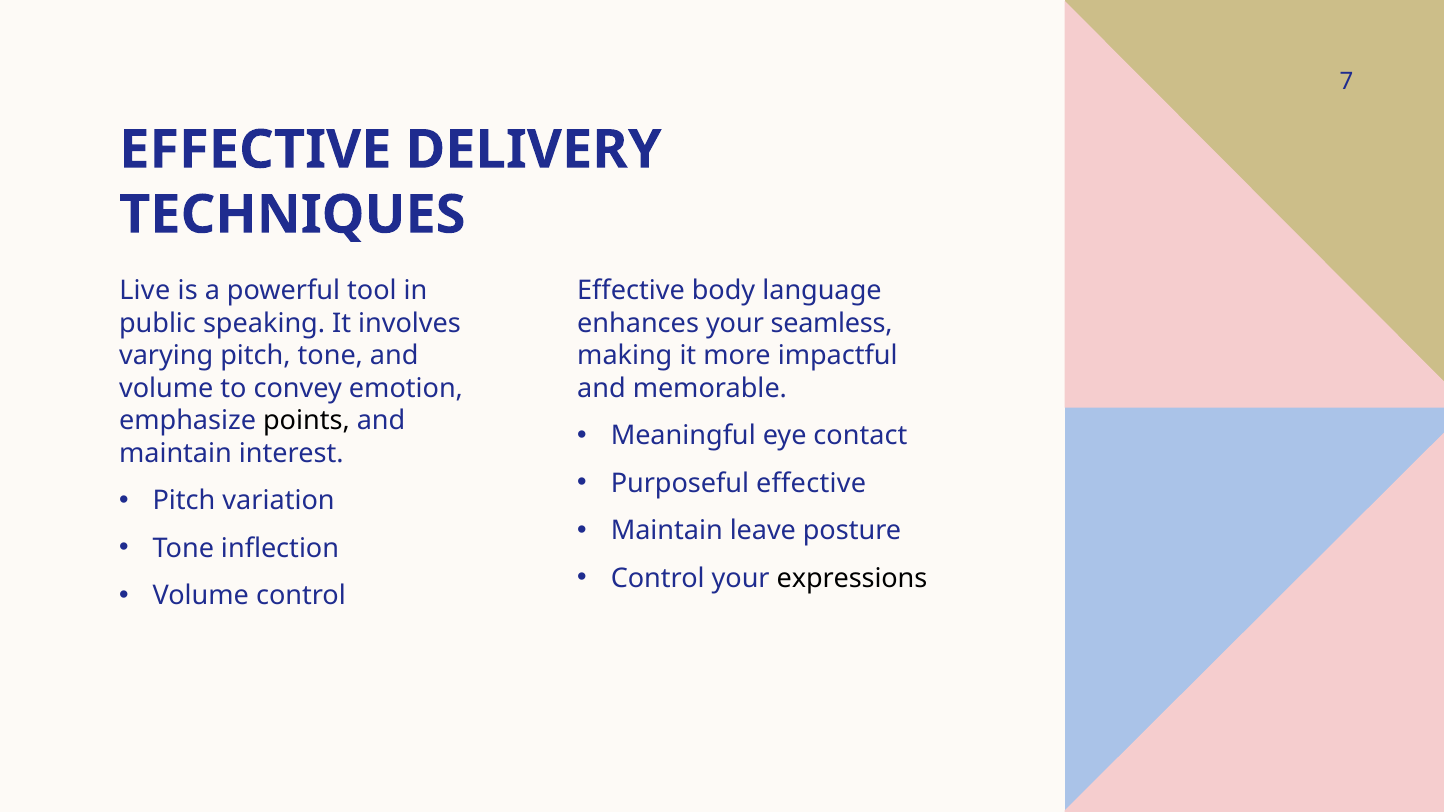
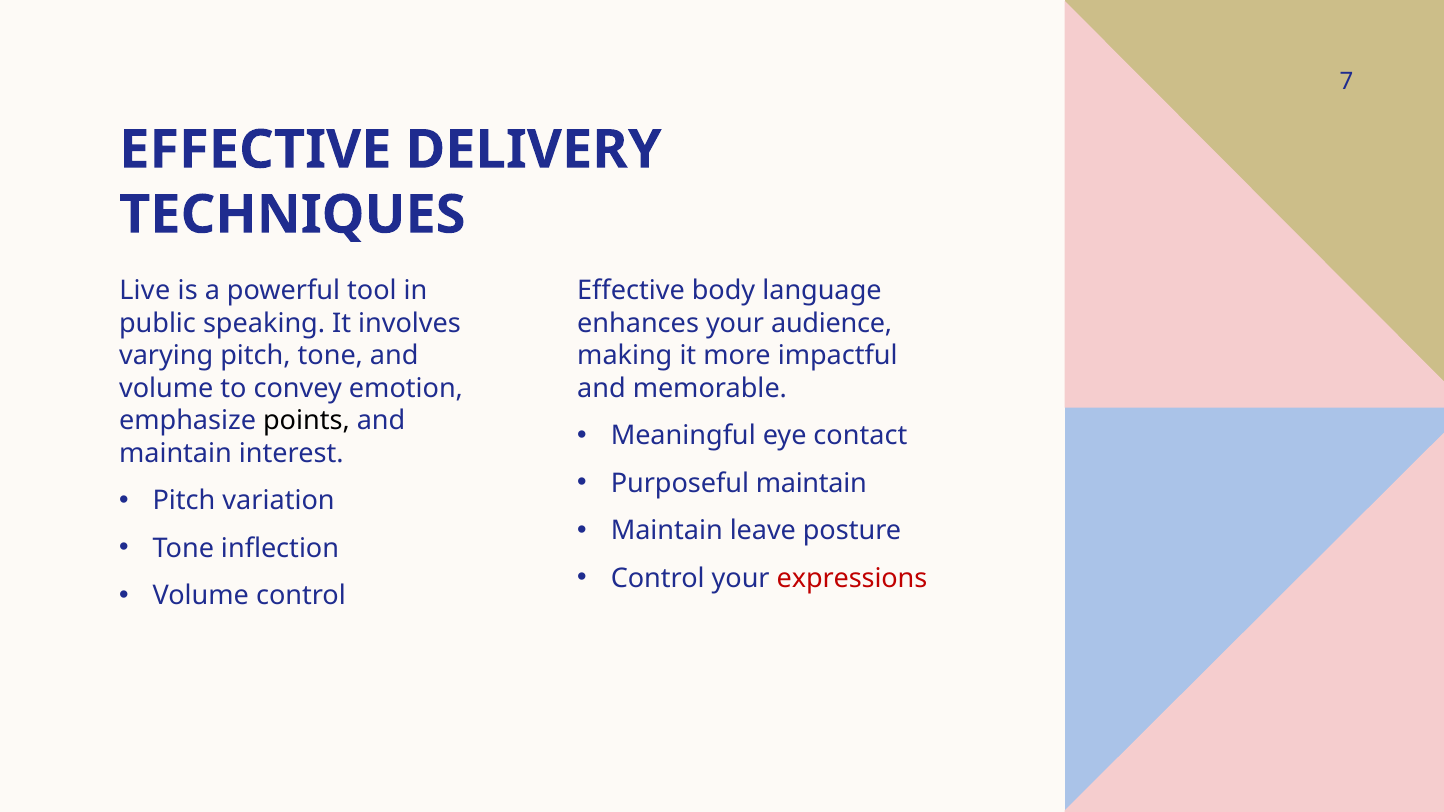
seamless: seamless -> audience
Purposeful effective: effective -> maintain
expressions colour: black -> red
